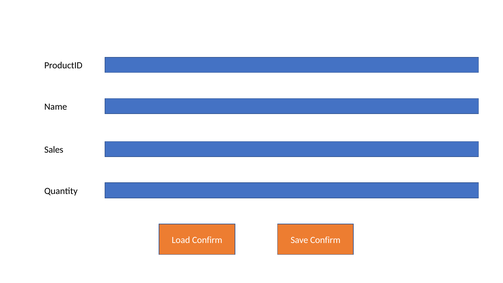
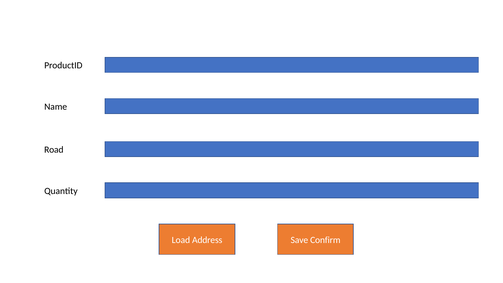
Sales: Sales -> Road
Load Confirm: Confirm -> Address
